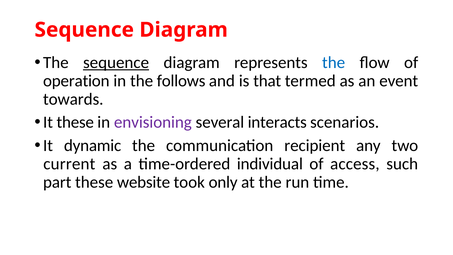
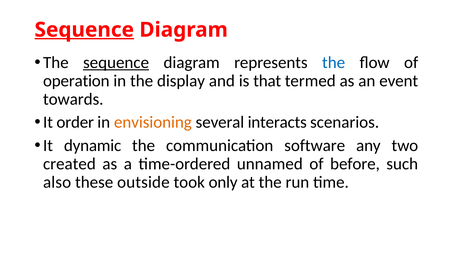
Sequence at (84, 30) underline: none -> present
follows: follows -> display
It these: these -> order
envisioning colour: purple -> orange
recipient: recipient -> software
current: current -> created
individual: individual -> unnamed
access: access -> before
part: part -> also
website: website -> outside
